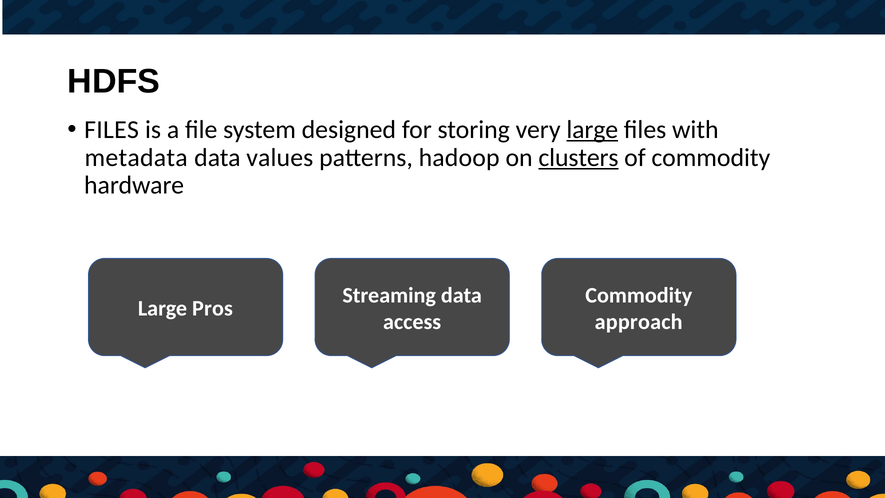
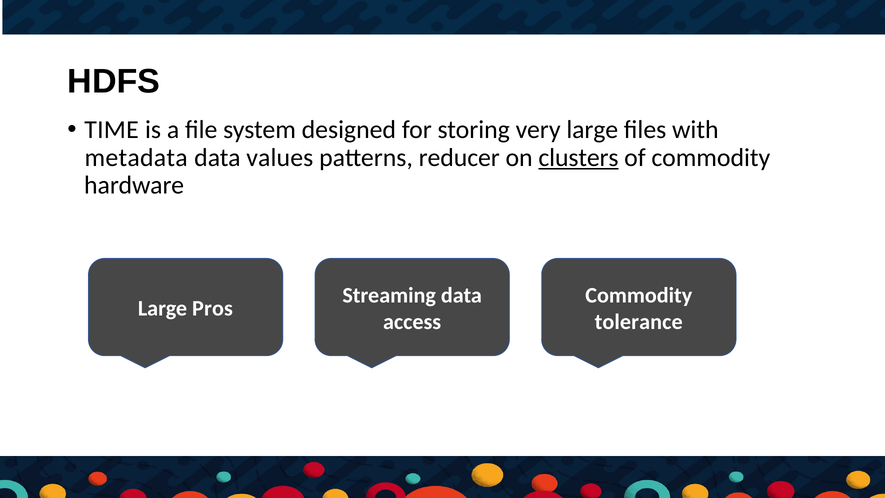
FILES at (112, 130): FILES -> TIME
large at (592, 130) underline: present -> none
hadoop: hadoop -> reducer
approach: approach -> tolerance
